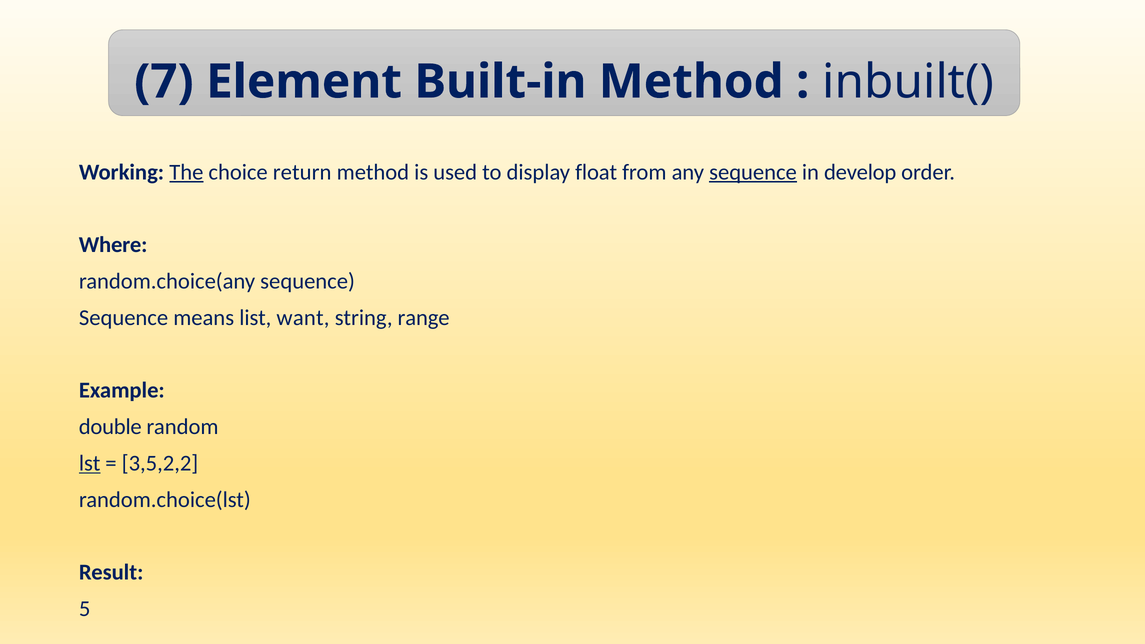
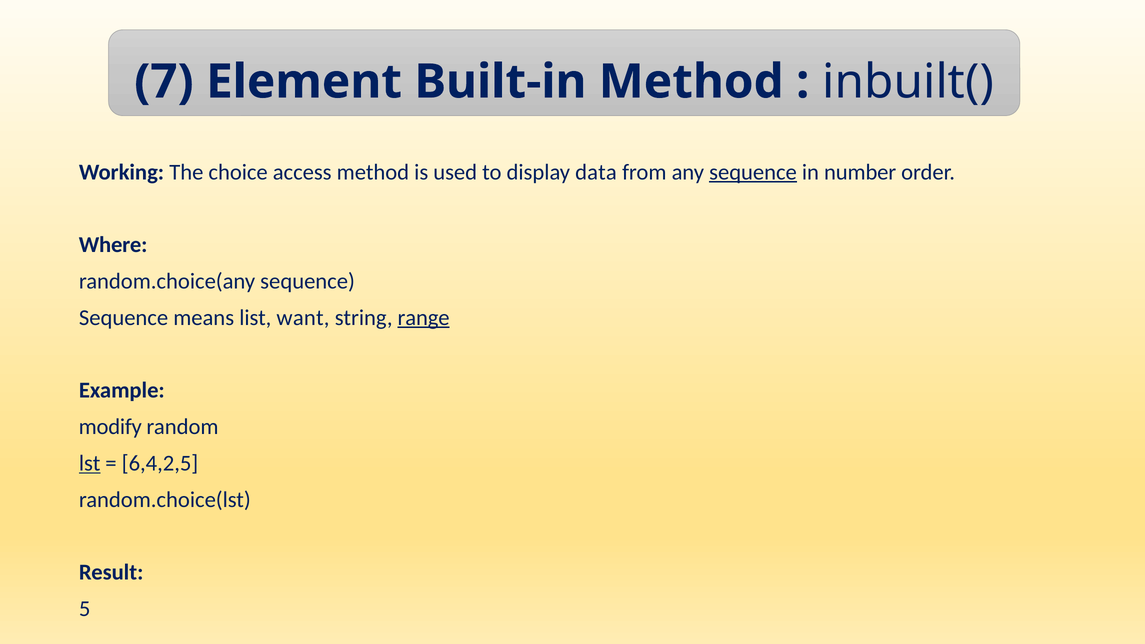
The underline: present -> none
return: return -> access
float: float -> data
develop: develop -> number
range underline: none -> present
double: double -> modify
3,5,2,2: 3,5,2,2 -> 6,4,2,5
